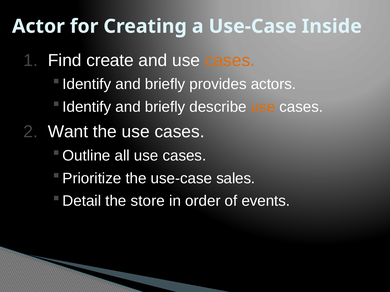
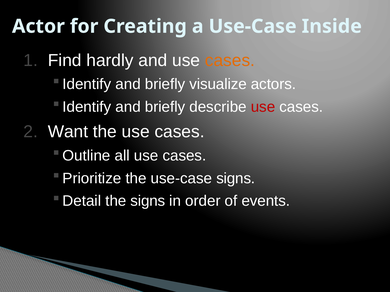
create: create -> hardly
provides: provides -> visualize
use at (263, 107) colour: orange -> red
use-case sales: sales -> signs
the store: store -> signs
